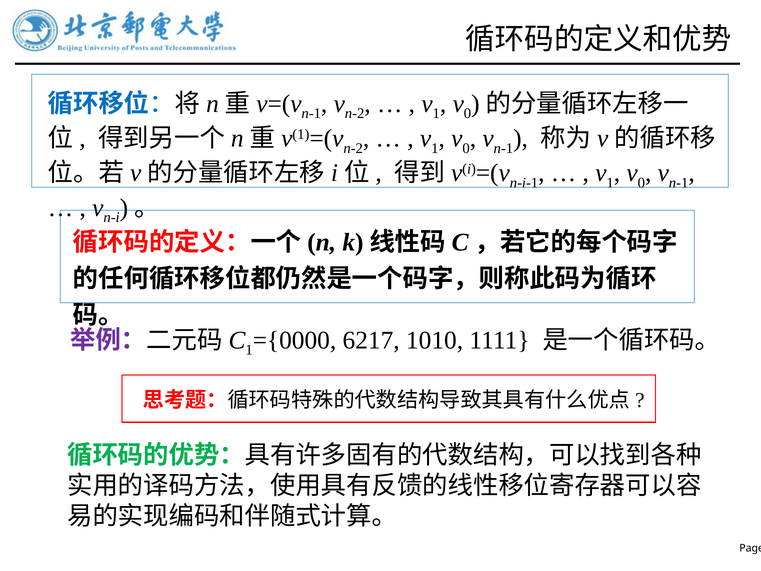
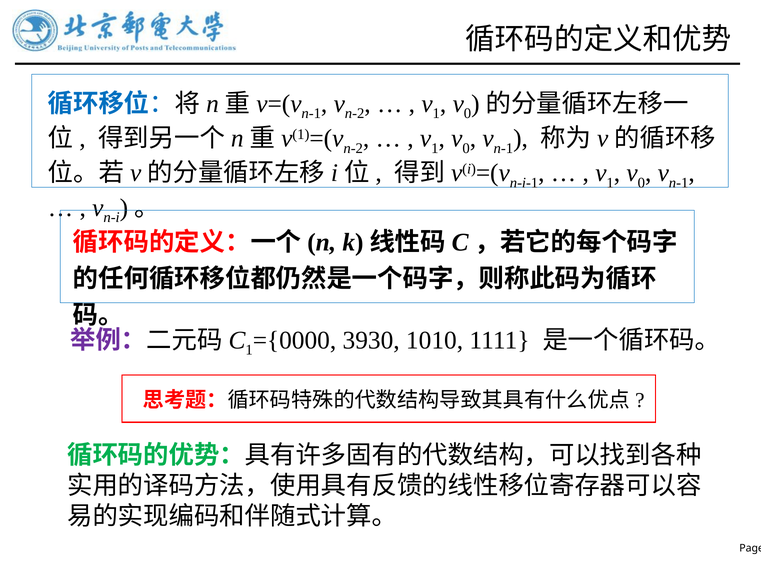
6217: 6217 -> 3930
